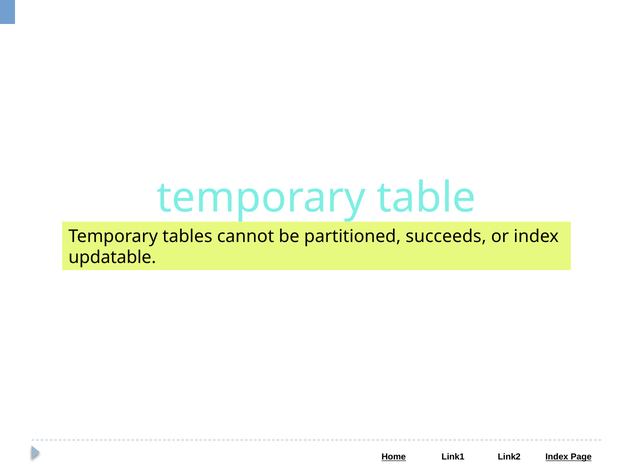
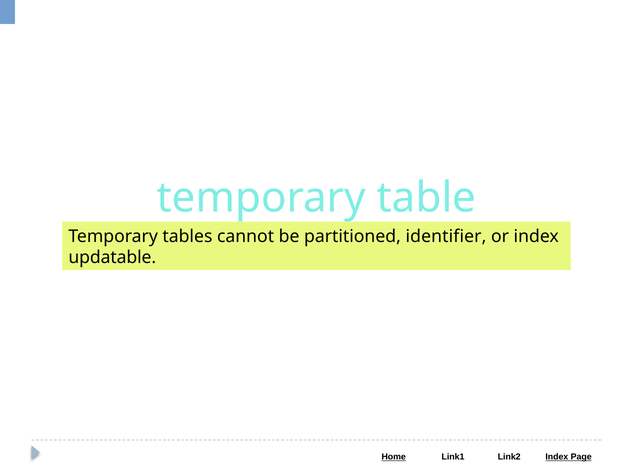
succeeds: succeeds -> identifier
